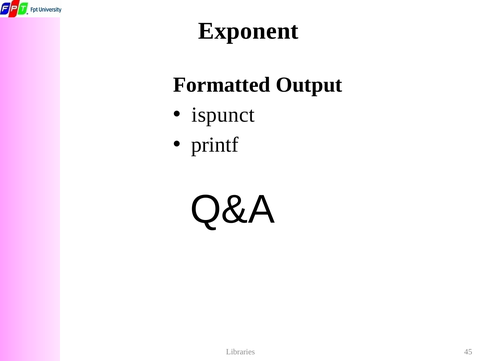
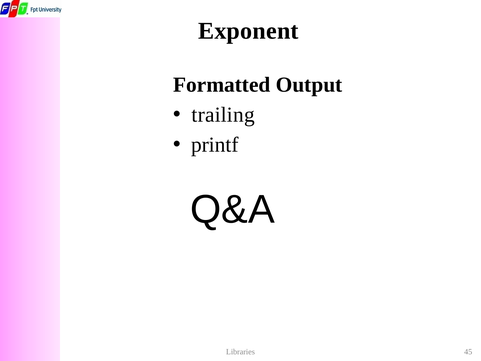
ispunct: ispunct -> trailing
